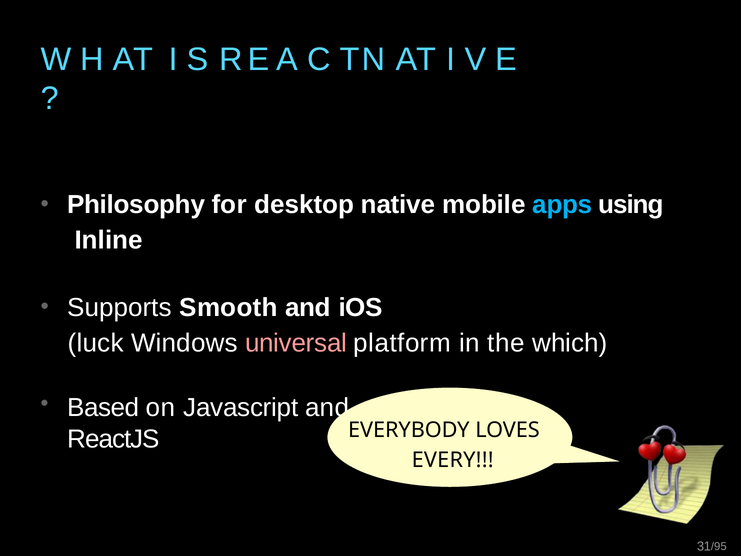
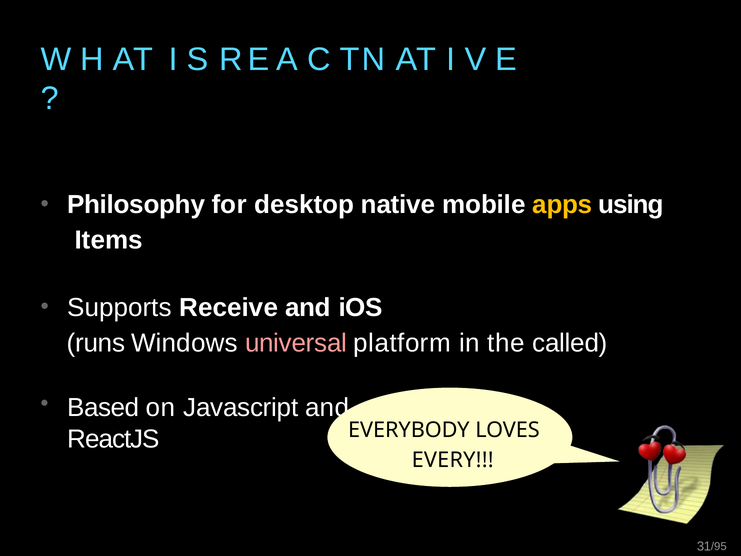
apps colour: light blue -> yellow
Inline: Inline -> Items
Smooth: Smooth -> Receive
luck: luck -> runs
which: which -> called
